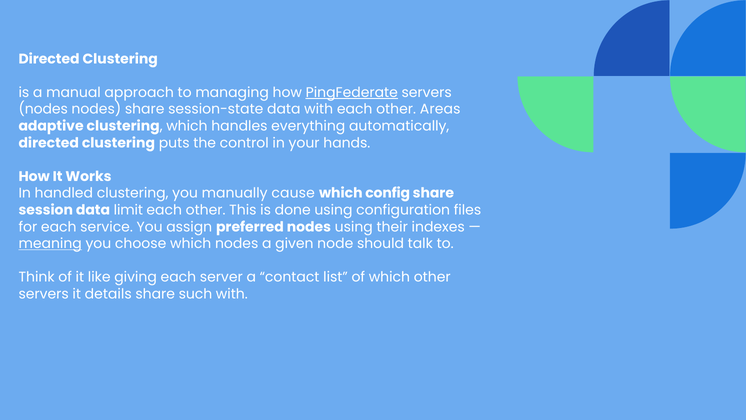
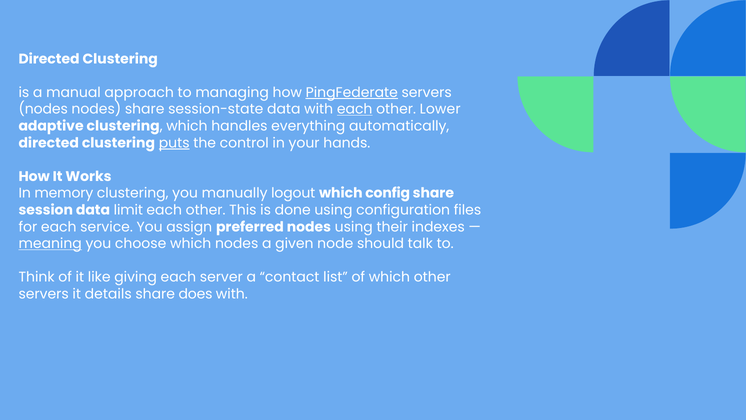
each at (355, 109) underline: none -> present
Areas: Areas -> Lower
puts underline: none -> present
handled: handled -> memory
cause: cause -> logout
such: such -> does
